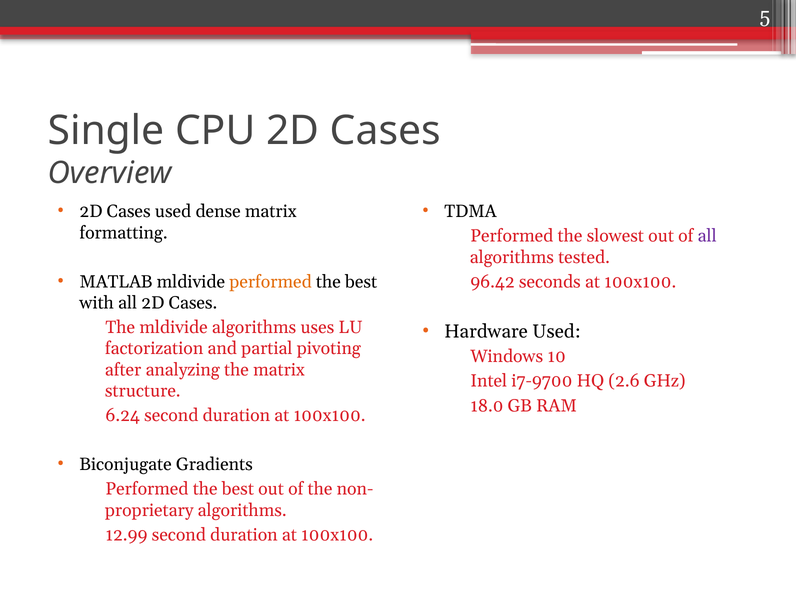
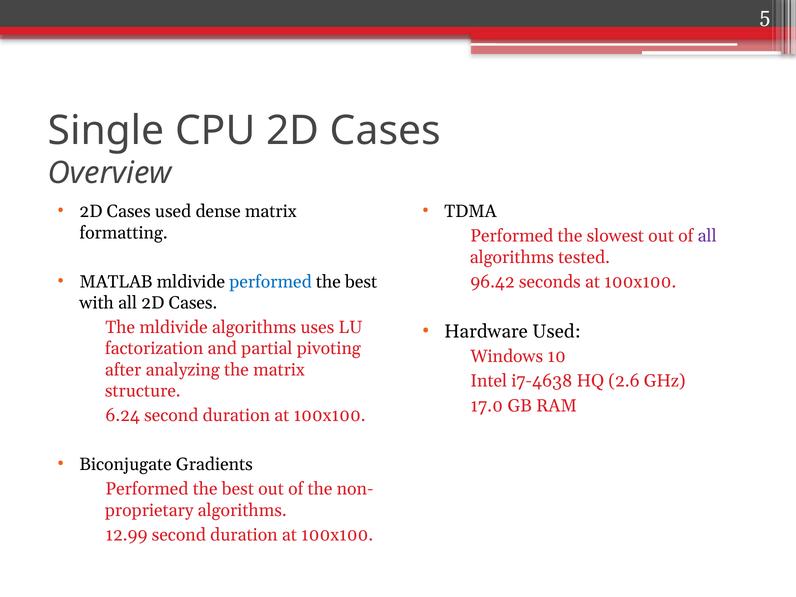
performed at (271, 282) colour: orange -> blue
i7-9700: i7-9700 -> i7-4638
18.0: 18.0 -> 17.0
